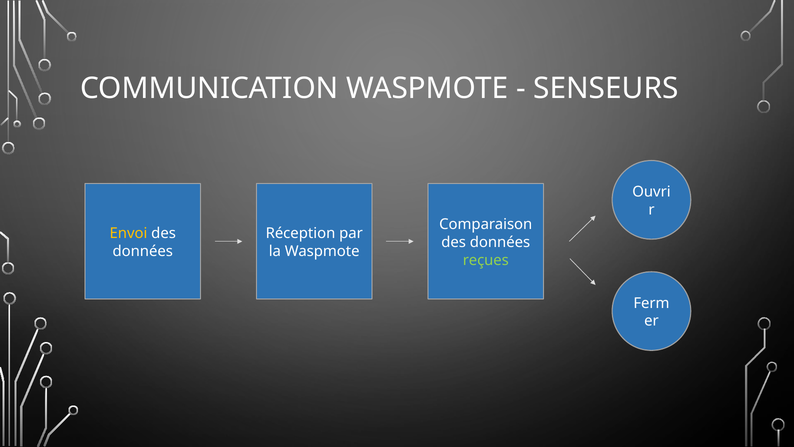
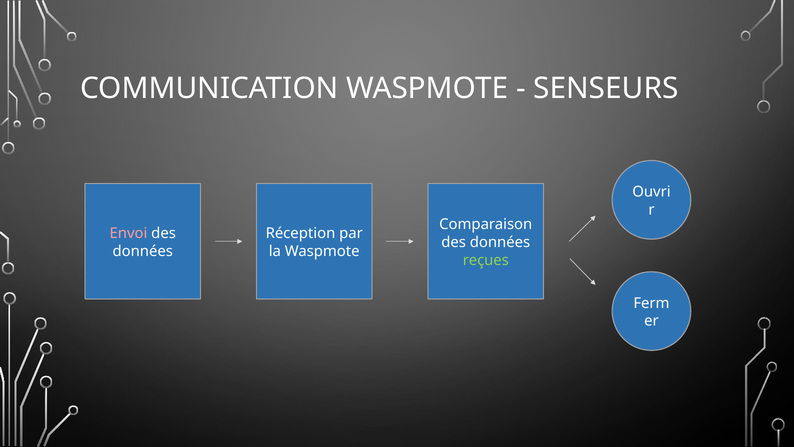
Envoi colour: yellow -> pink
